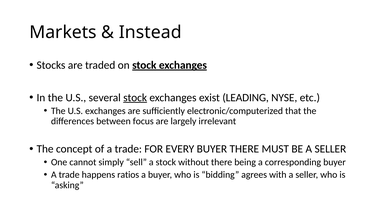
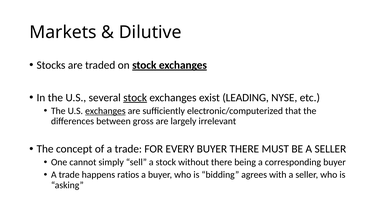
Instead: Instead -> Dilutive
exchanges at (105, 111) underline: none -> present
focus: focus -> gross
